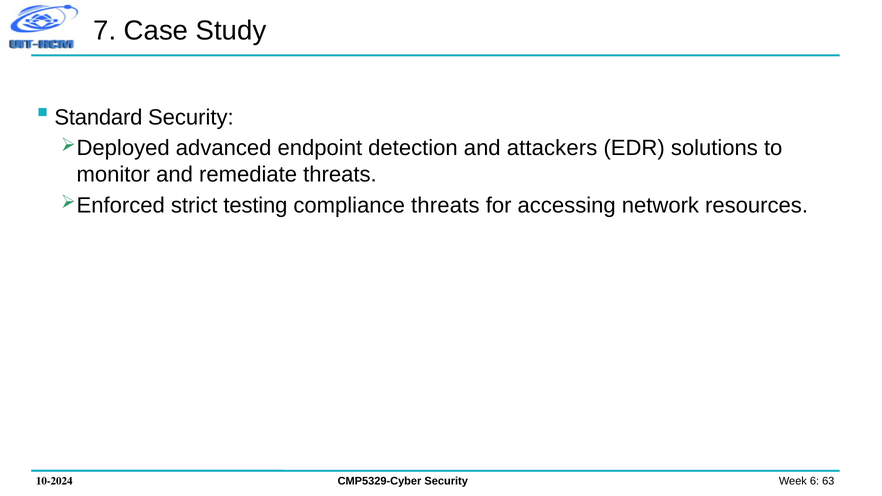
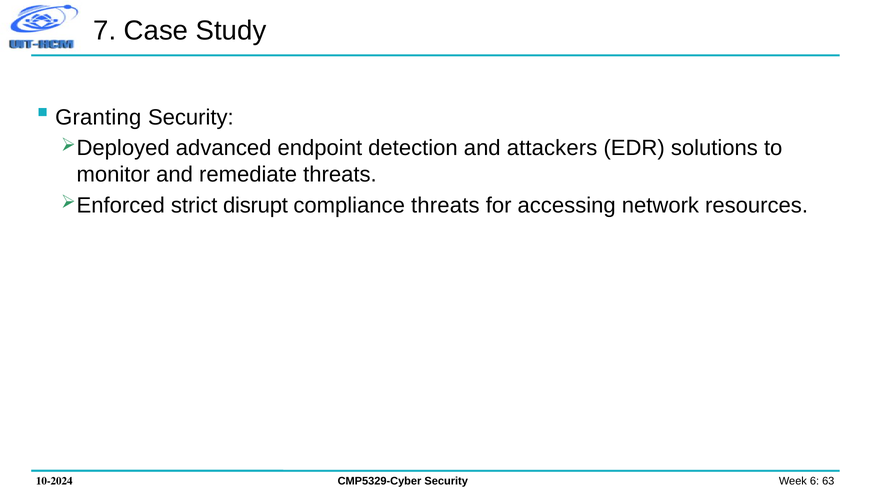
Standard: Standard -> Granting
testing: testing -> disrupt
